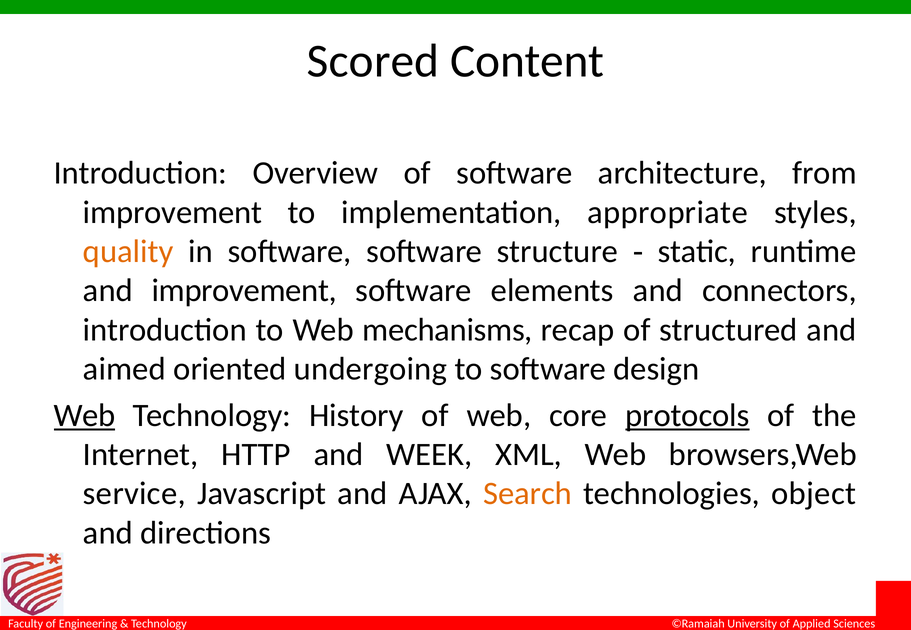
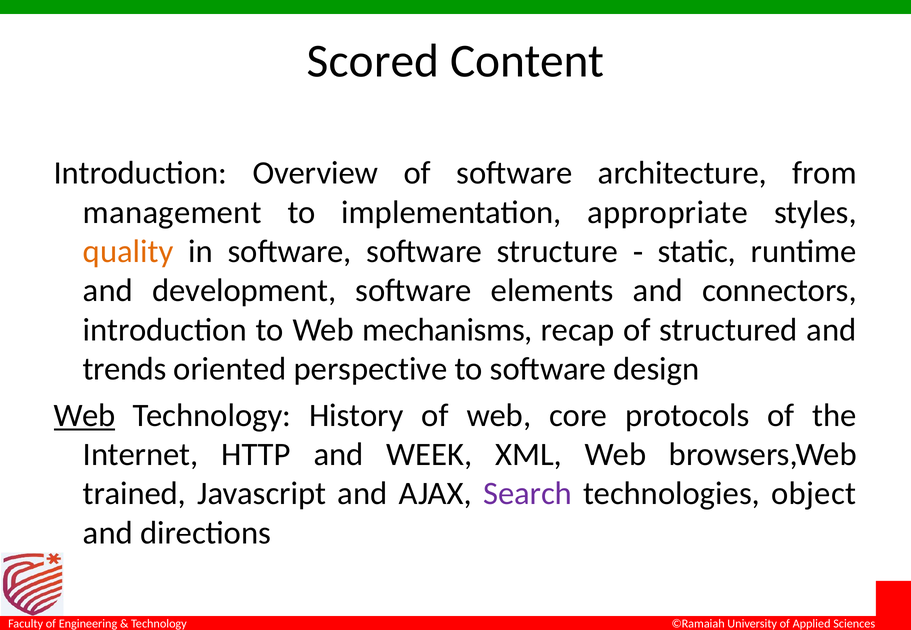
improvement at (172, 212): improvement -> management
and improvement: improvement -> development
aimed: aimed -> trends
undergoing: undergoing -> perspective
protocols underline: present -> none
service: service -> trained
Search colour: orange -> purple
